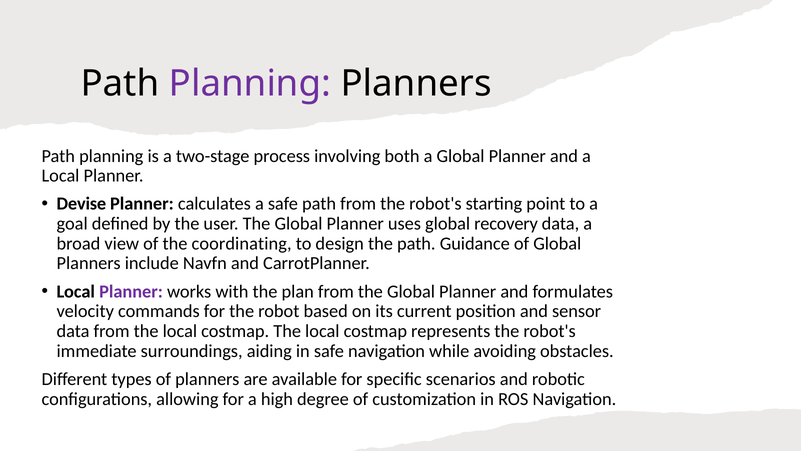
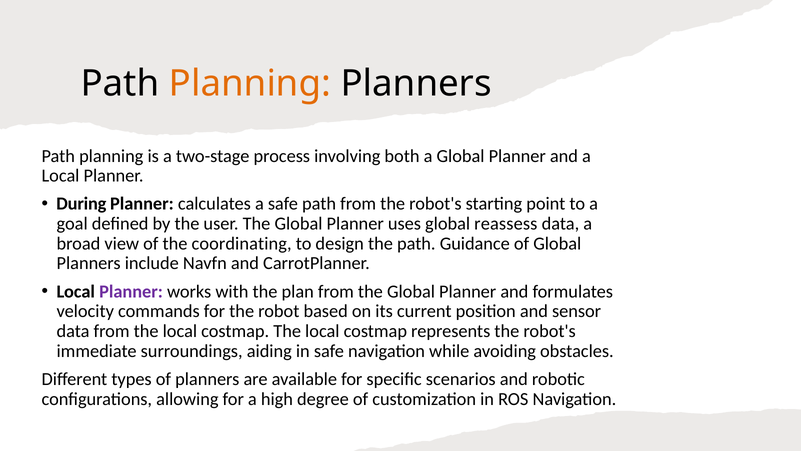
Planning at (250, 84) colour: purple -> orange
Devise: Devise -> During
recovery: recovery -> reassess
